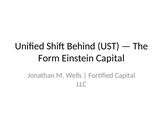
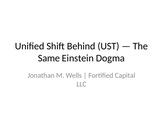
Form: Form -> Same
Einstein Capital: Capital -> Dogma
